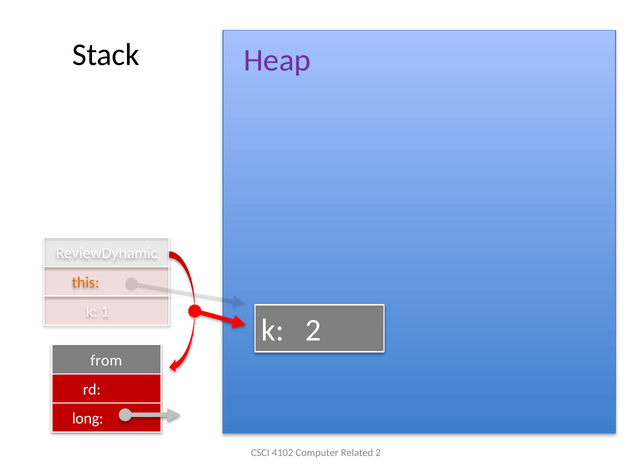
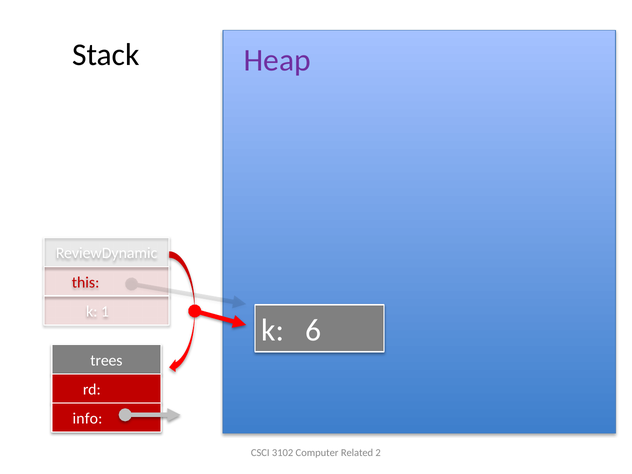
this colour: orange -> red
k 2: 2 -> 6
from: from -> trees
long: long -> info
4102: 4102 -> 3102
